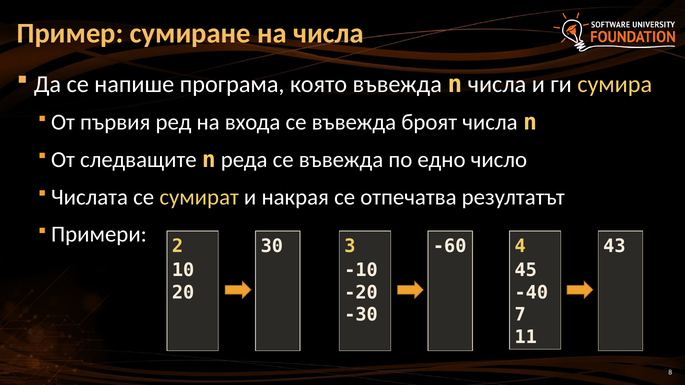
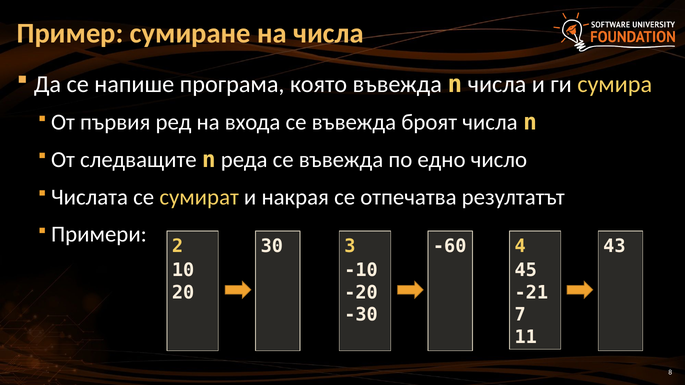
-40: -40 -> -21
